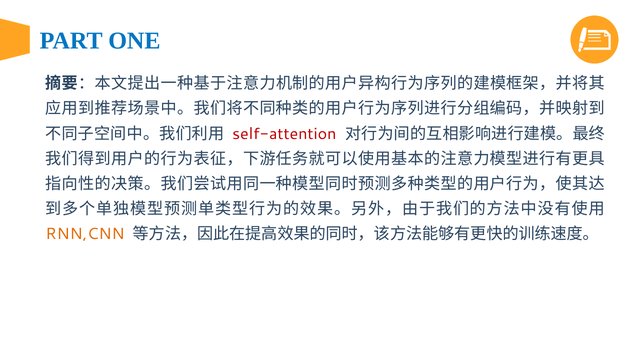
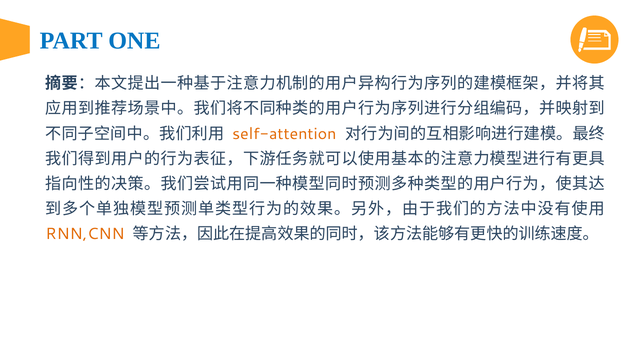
self-attention colour: red -> orange
